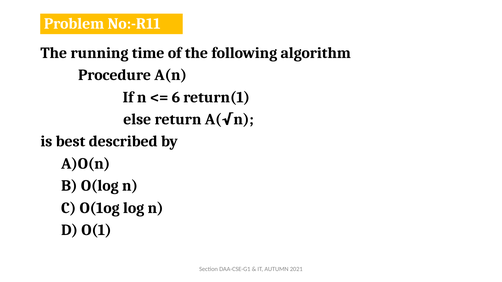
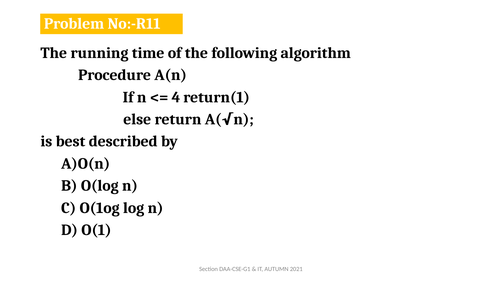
6: 6 -> 4
